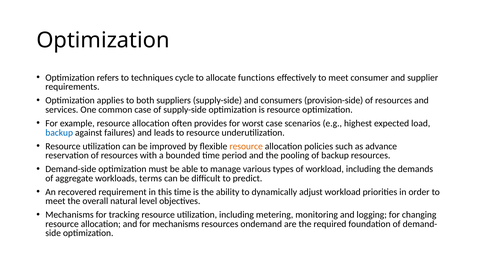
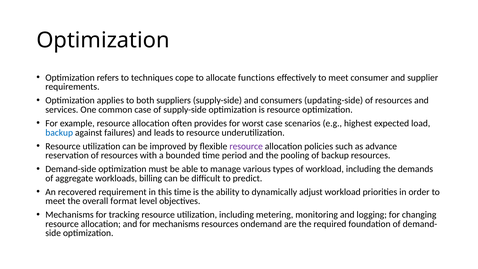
cycle: cycle -> cope
provision-side: provision-side -> updating-side
resource at (246, 146) colour: orange -> purple
terms: terms -> billing
natural: natural -> format
